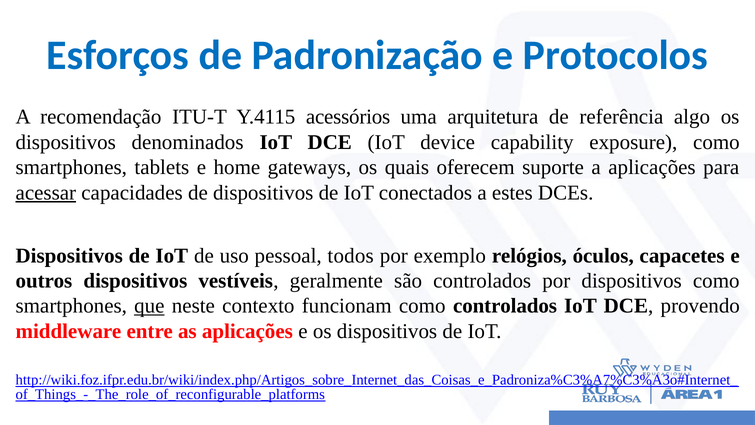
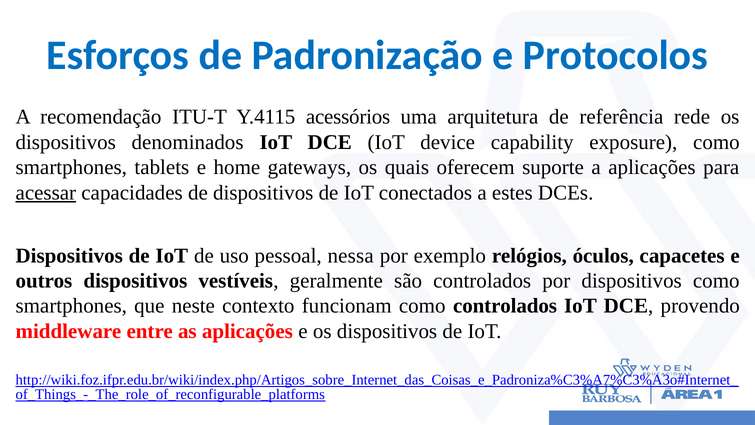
algo: algo -> rede
todos: todos -> nessa
que underline: present -> none
